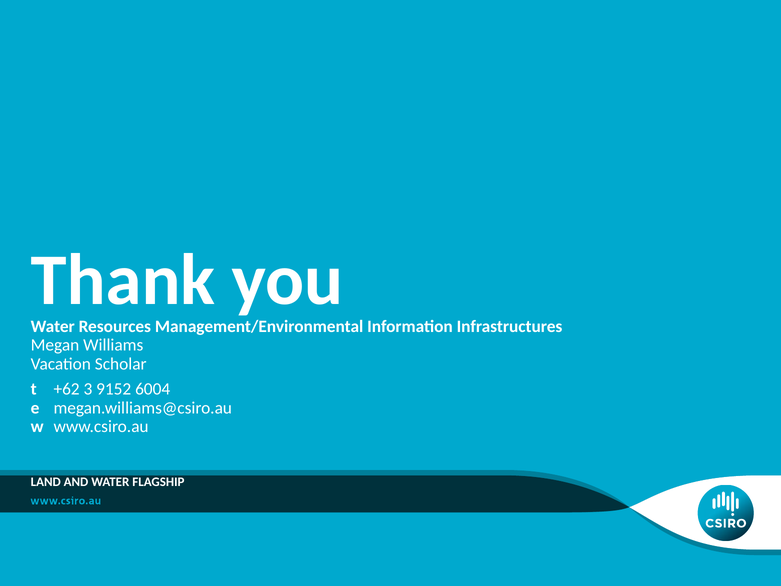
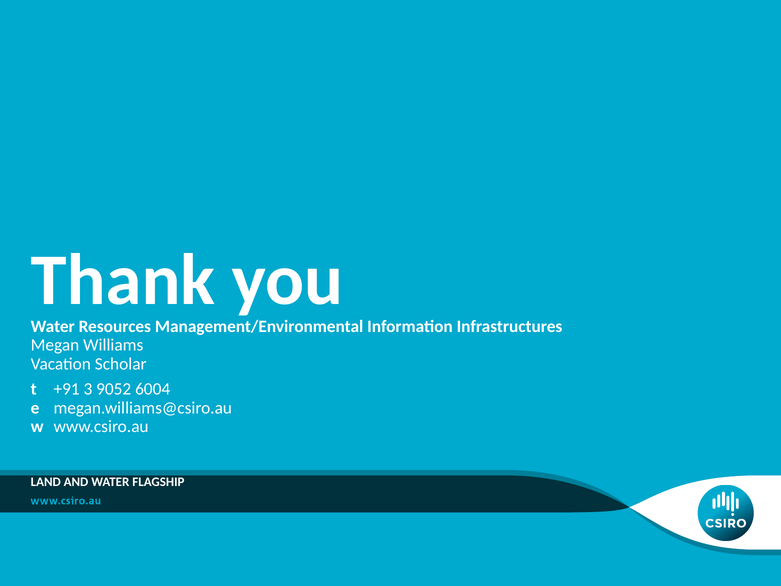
+62: +62 -> +91
9152: 9152 -> 9052
